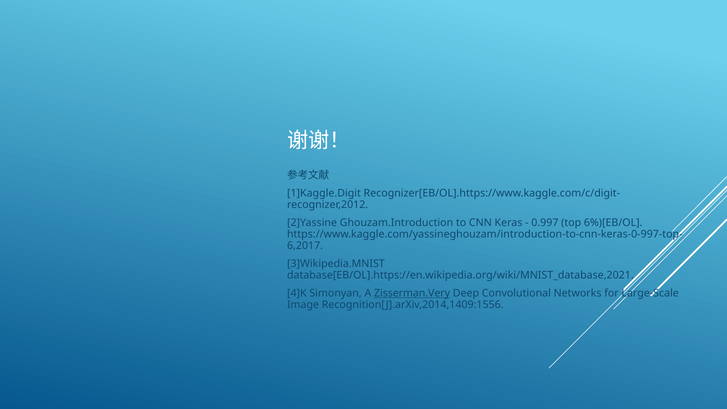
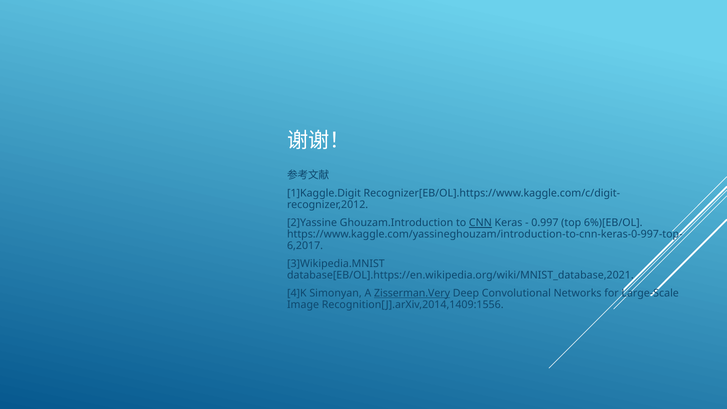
CNN underline: none -> present
